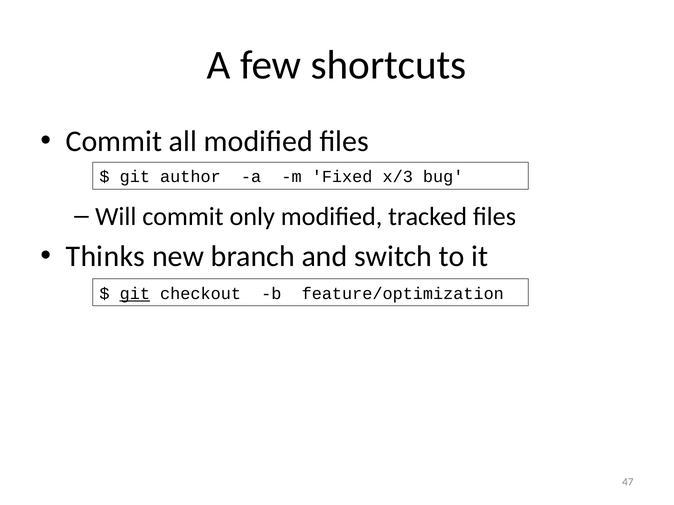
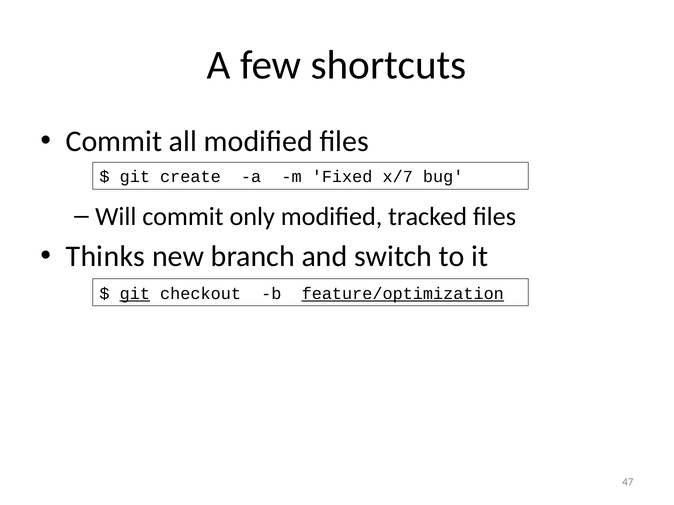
author: author -> create
x/3: x/3 -> x/7
feature/optimization underline: none -> present
